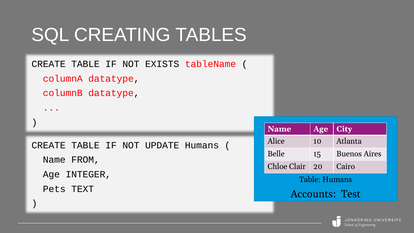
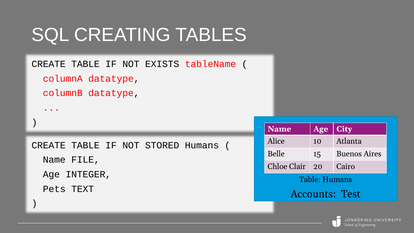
UPDATE: UPDATE -> STORED
FROM: FROM -> FILE
